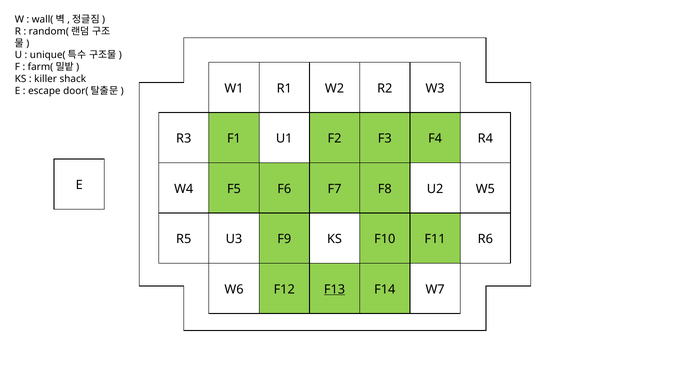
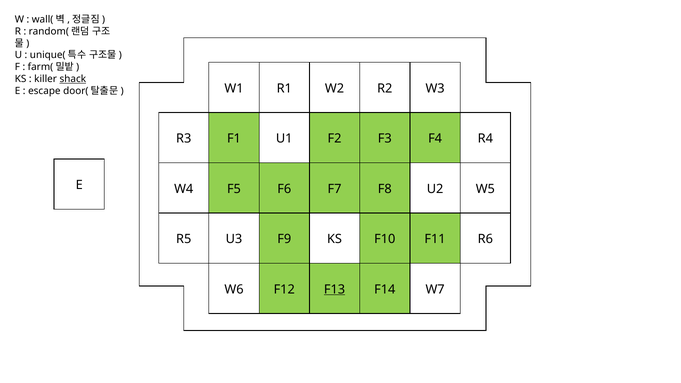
shack underline: none -> present
